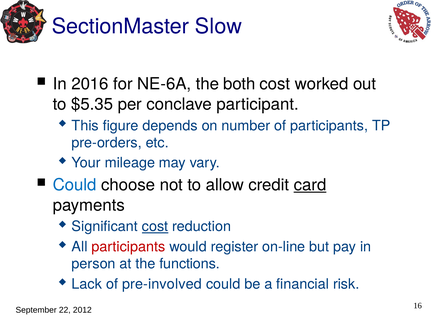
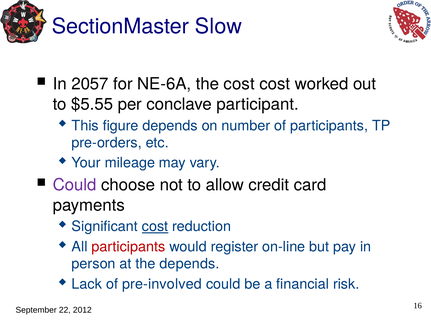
2016: 2016 -> 2057
the both: both -> cost
$5.35: $5.35 -> $5.55
Could at (75, 185) colour: blue -> purple
card underline: present -> none
the functions: functions -> depends
